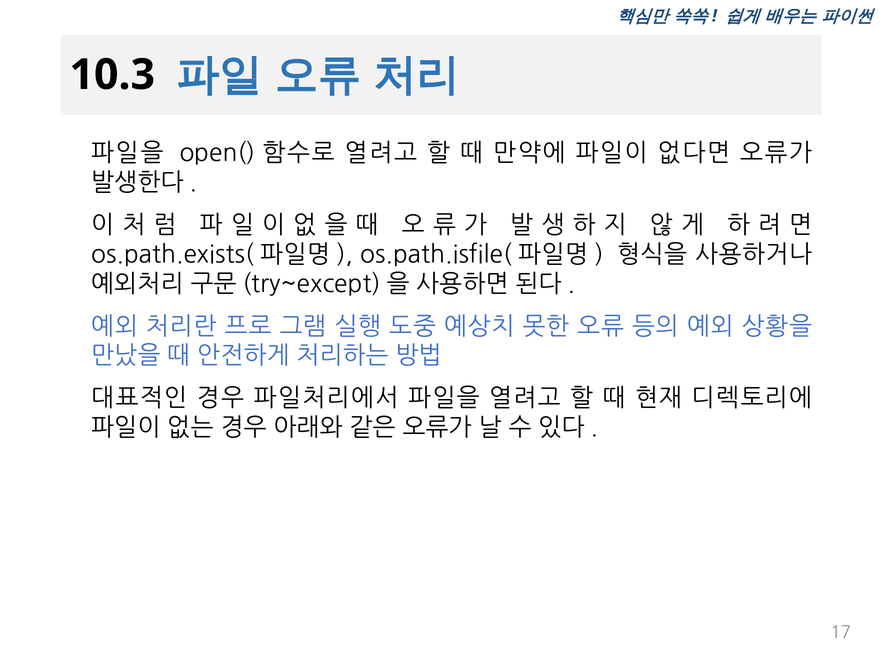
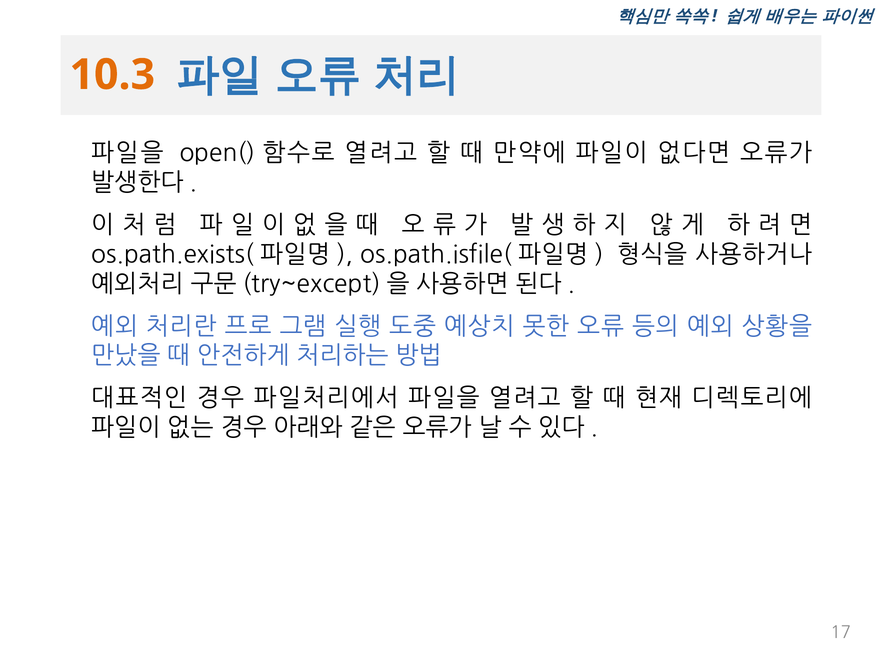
10.3 colour: black -> orange
